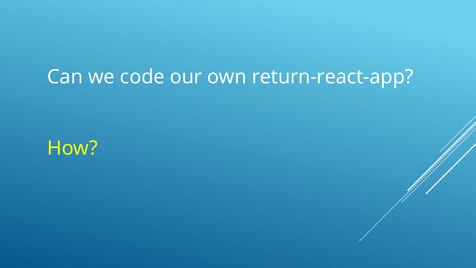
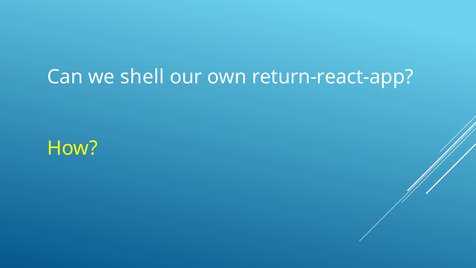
code: code -> shell
